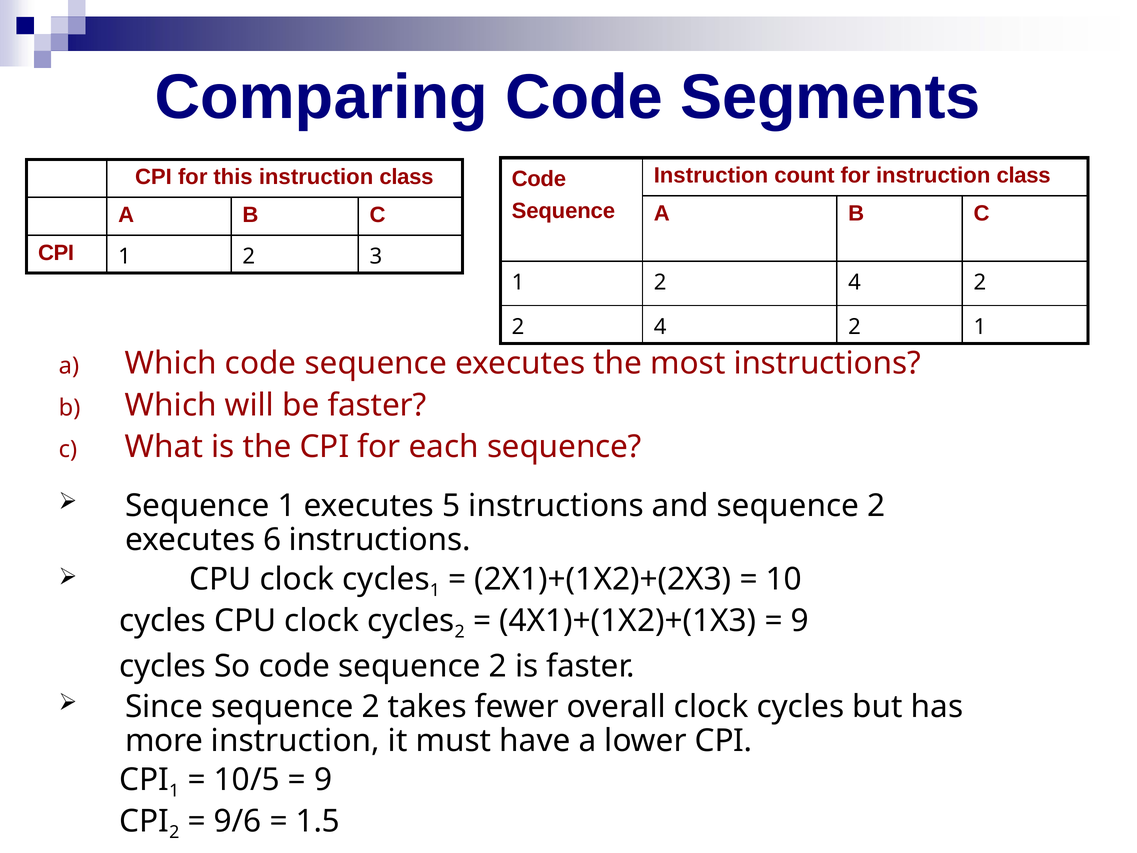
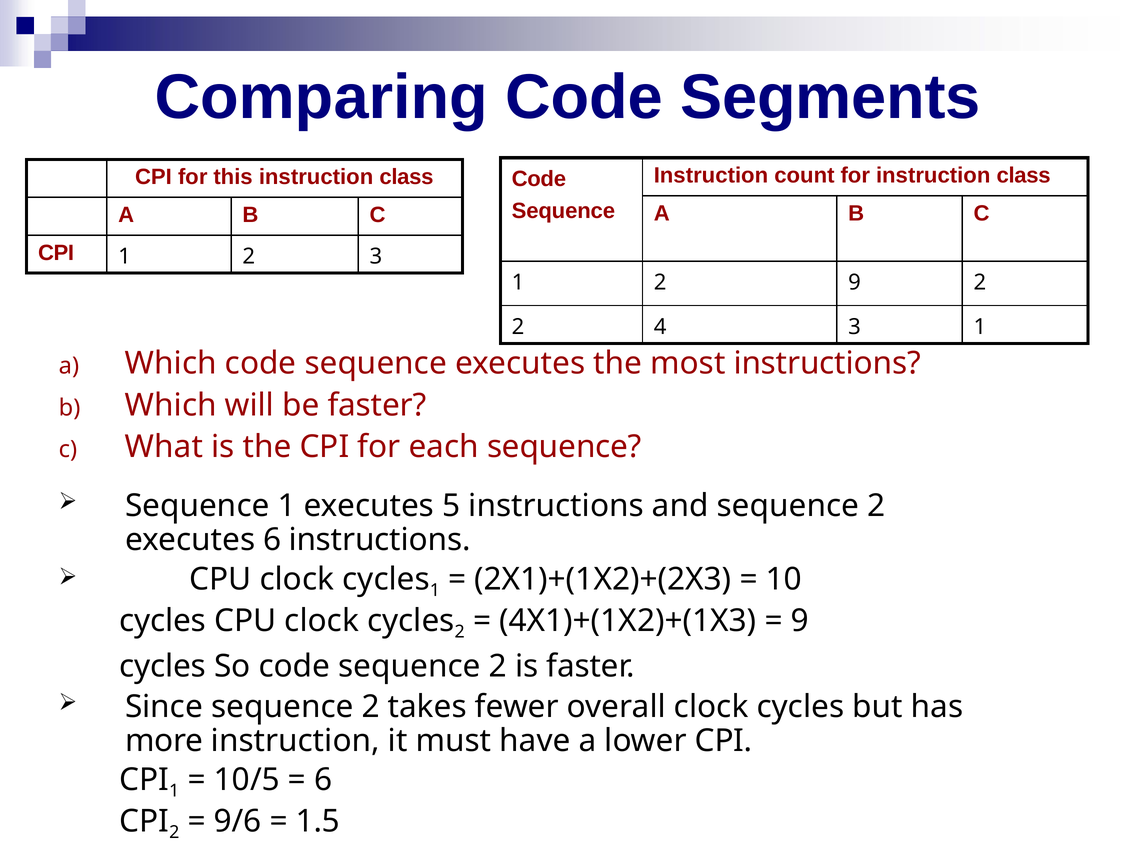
1 2 4: 4 -> 9
2 at (854, 327): 2 -> 3
9 at (323, 780): 9 -> 6
